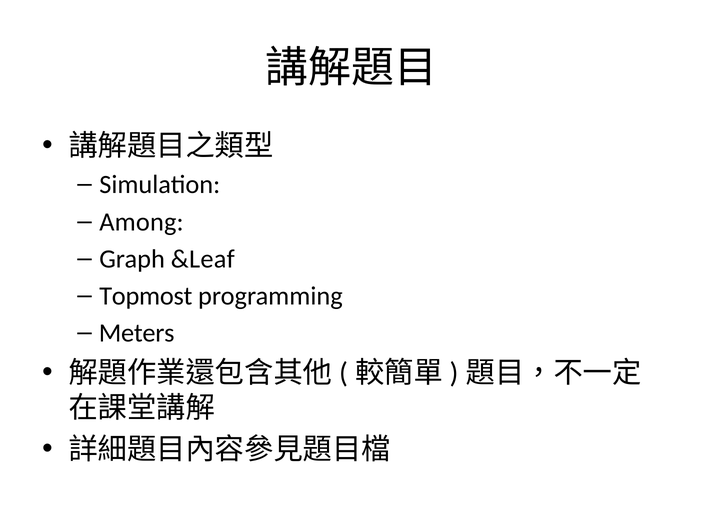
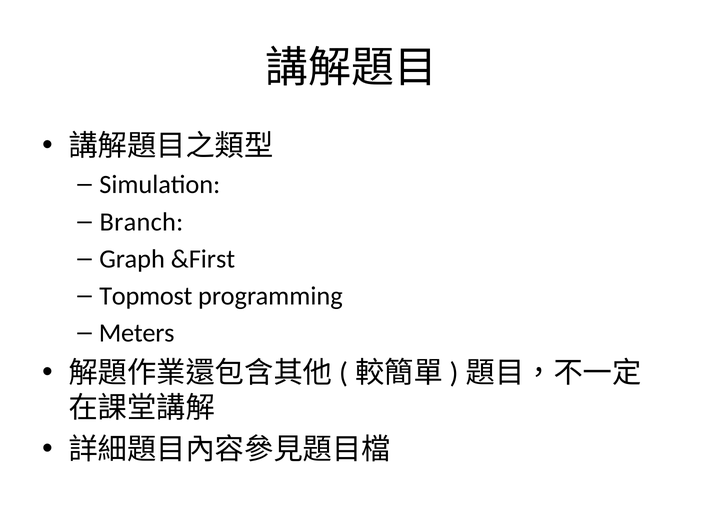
Among: Among -> Branch
&Leaf: &Leaf -> &First
